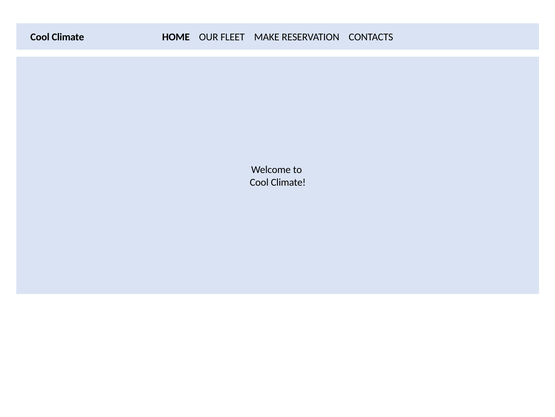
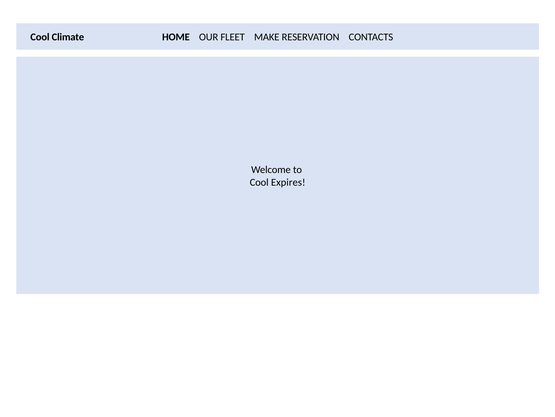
Climate at (288, 182): Climate -> Expires
